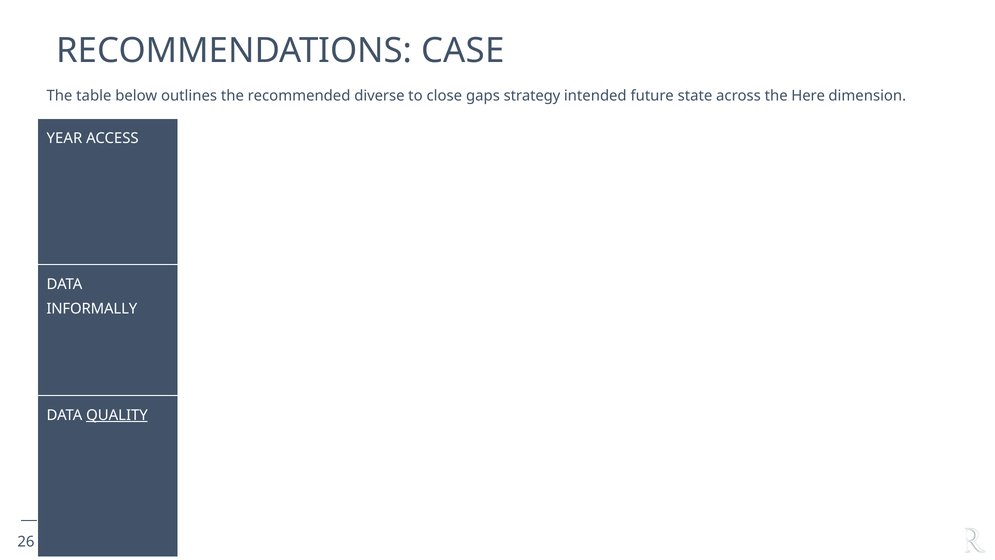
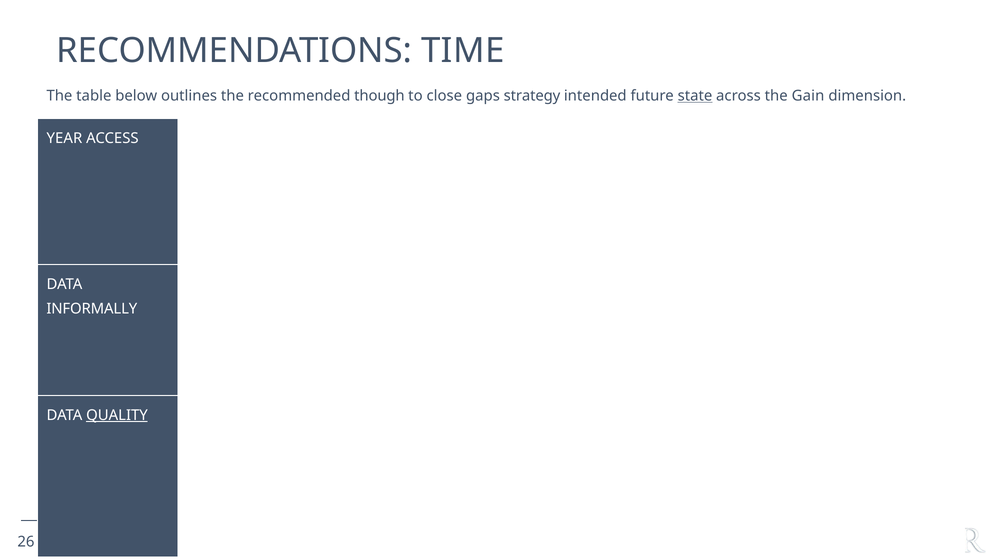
CASE: CASE -> TIME
diverse: diverse -> though
state underline: none -> present
Here: Here -> Gain
